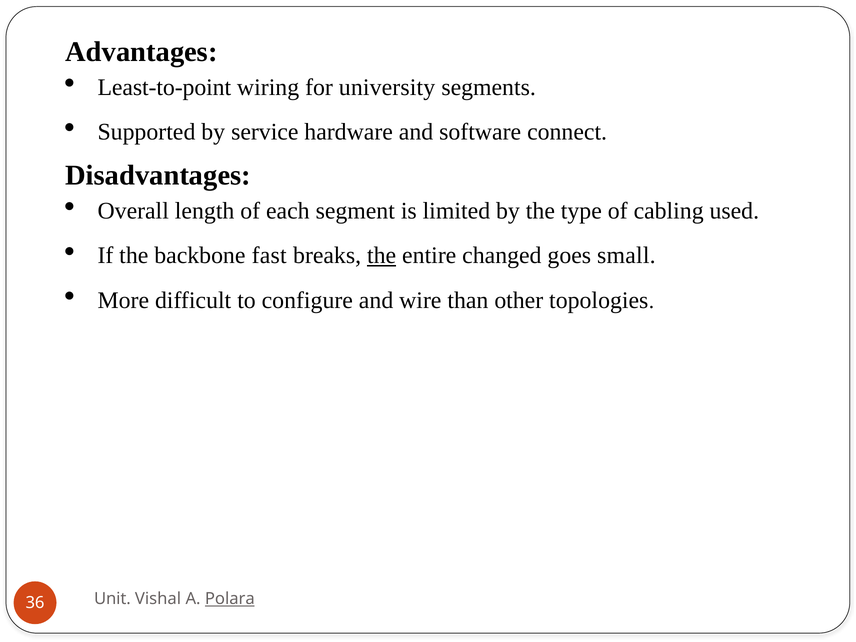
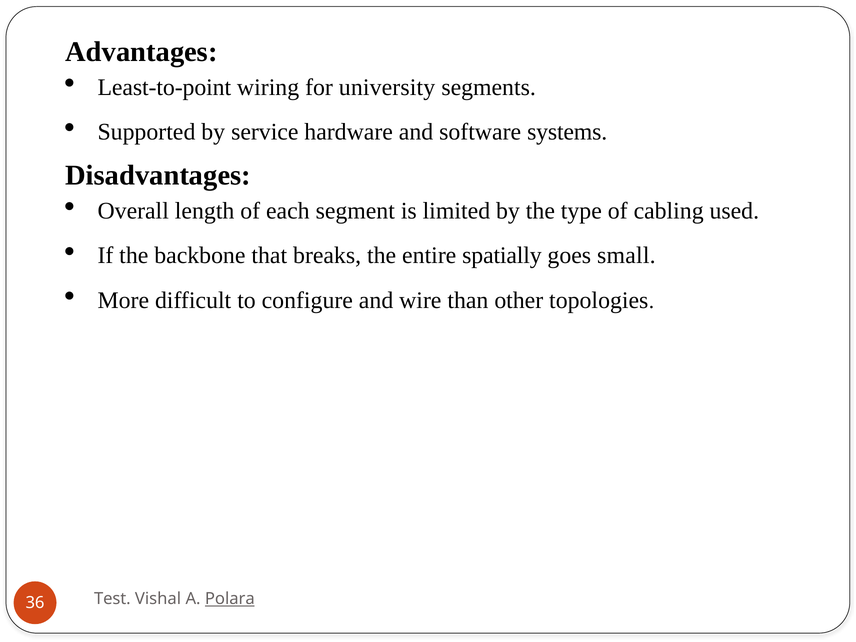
connect: connect -> systems
fast: fast -> that
the at (382, 256) underline: present -> none
changed: changed -> spatially
Unit: Unit -> Test
